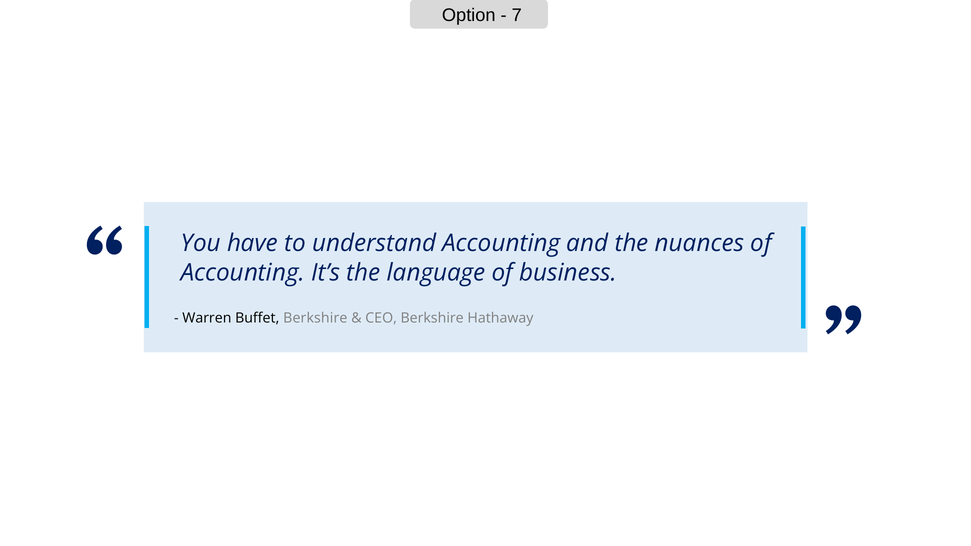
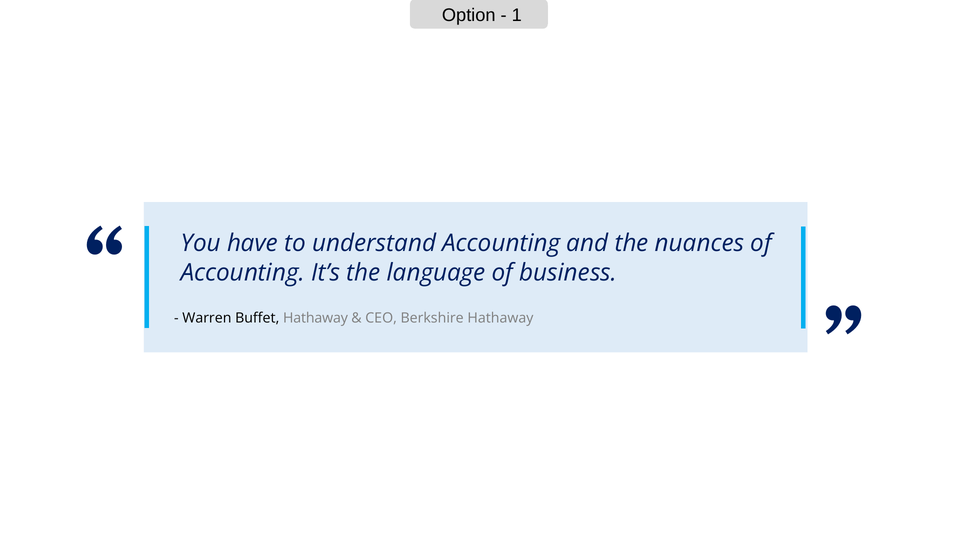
7: 7 -> 1
Buffet Berkshire: Berkshire -> Hathaway
